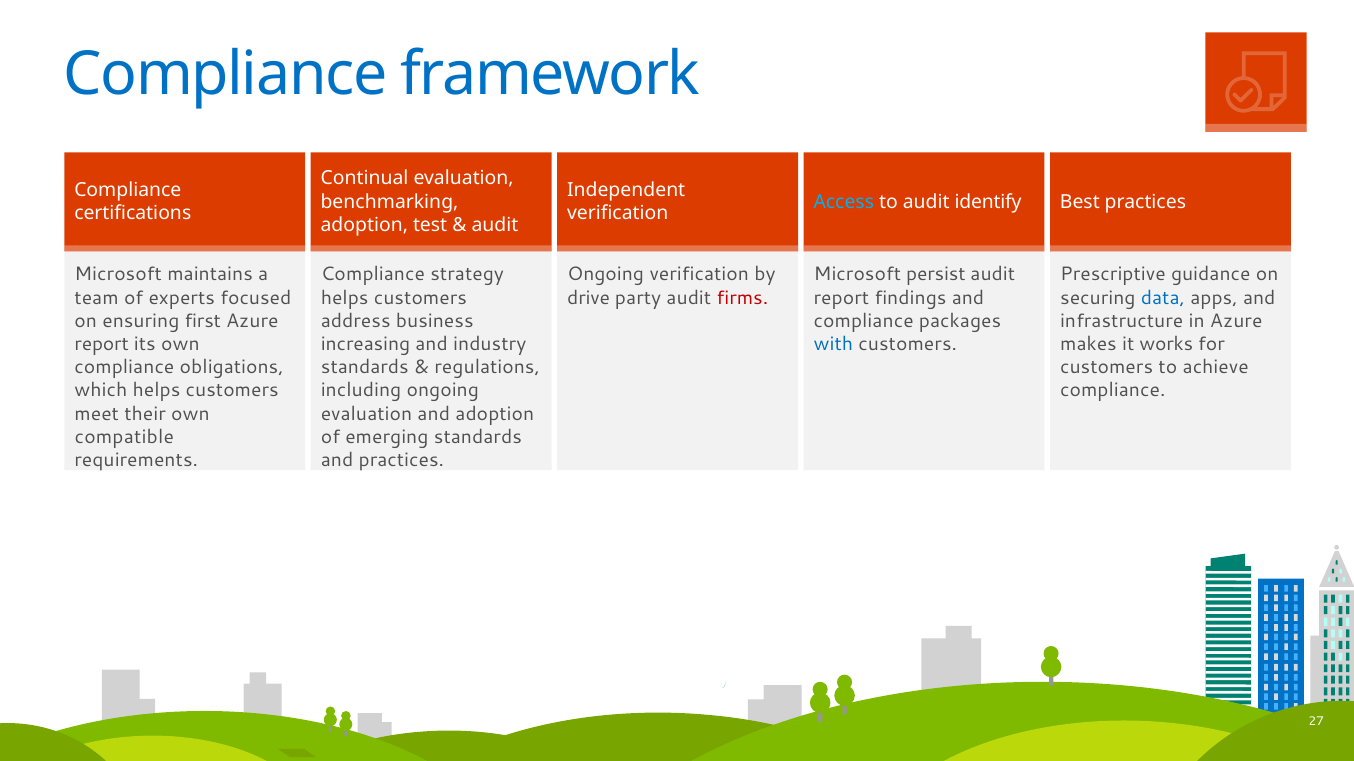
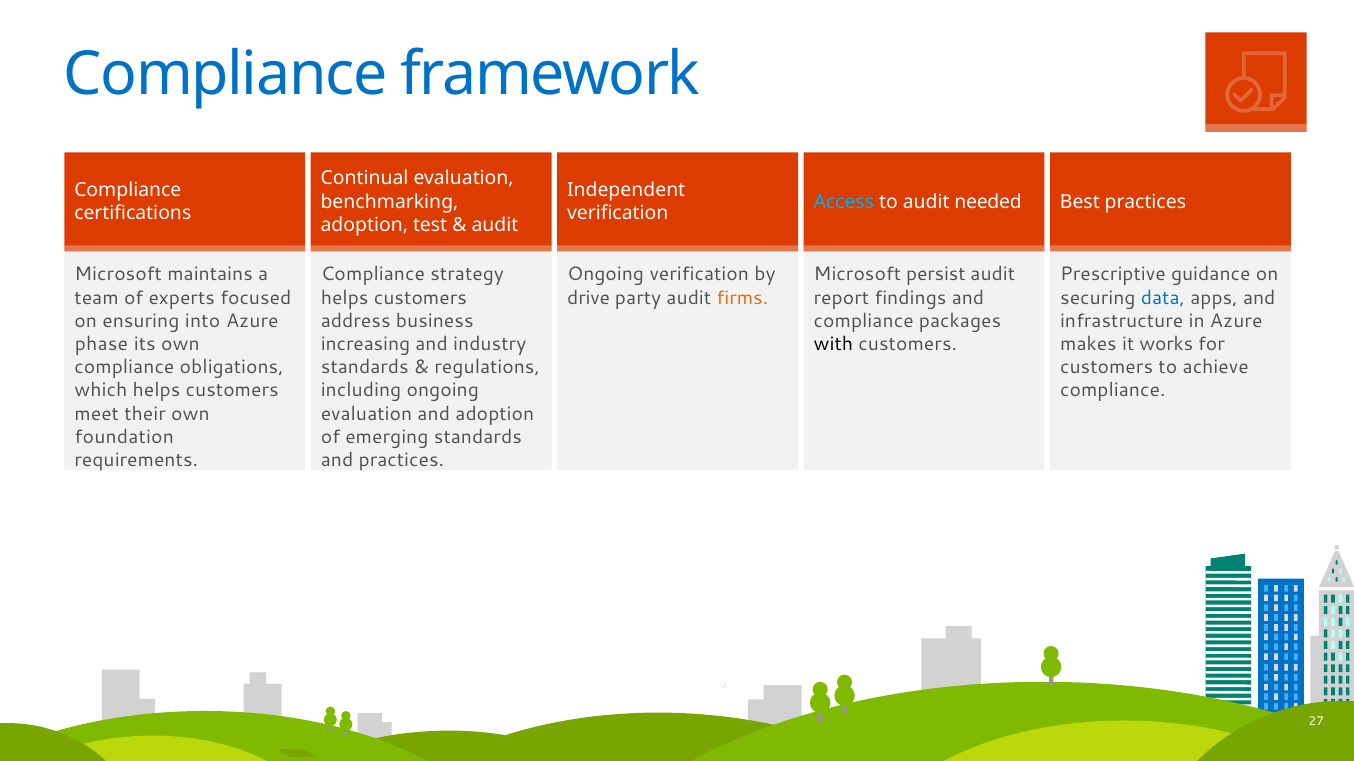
identify: identify -> needed
firms colour: red -> orange
first: first -> into
report at (102, 344): report -> phase
with colour: blue -> black
compatible: compatible -> foundation
